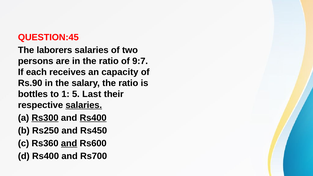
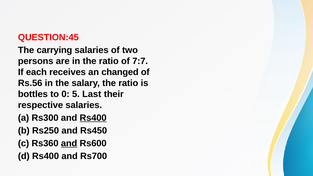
laborers: laborers -> carrying
9:7: 9:7 -> 7:7
capacity: capacity -> changed
Rs.90: Rs.90 -> Rs.56
1: 1 -> 0
salaries at (84, 105) underline: present -> none
Rs300 underline: present -> none
